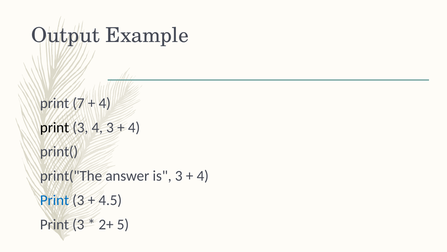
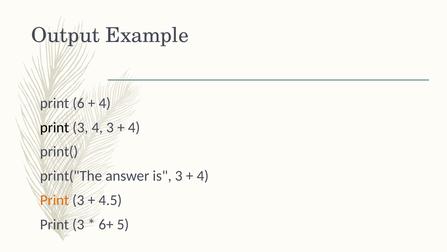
7: 7 -> 6
Print at (54, 200) colour: blue -> orange
2+: 2+ -> 6+
